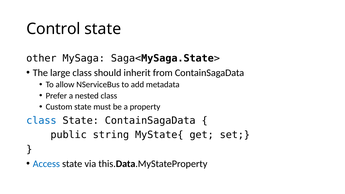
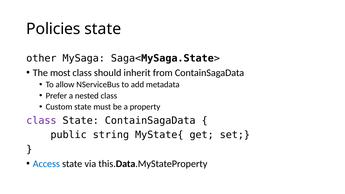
Control: Control -> Policies
large: large -> most
class at (41, 121) colour: blue -> purple
